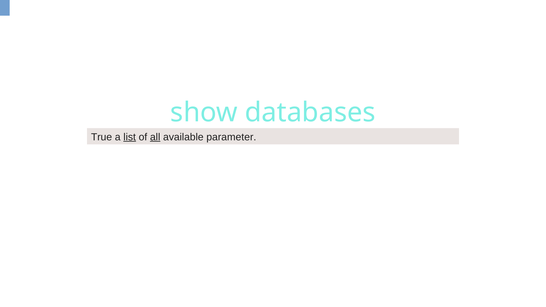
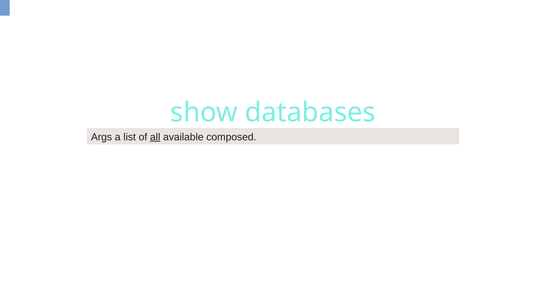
True: True -> Args
list underline: present -> none
parameter: parameter -> composed
